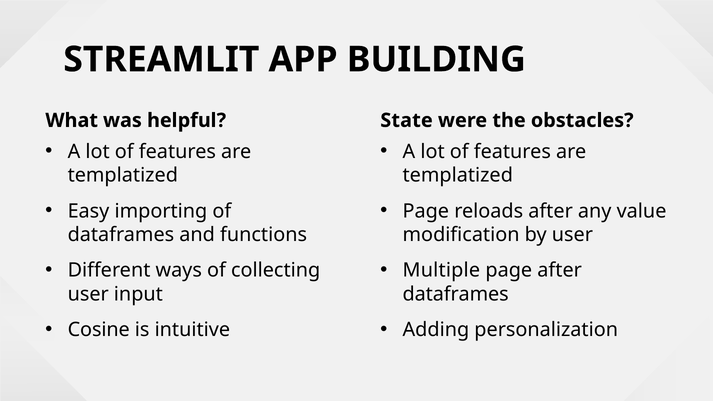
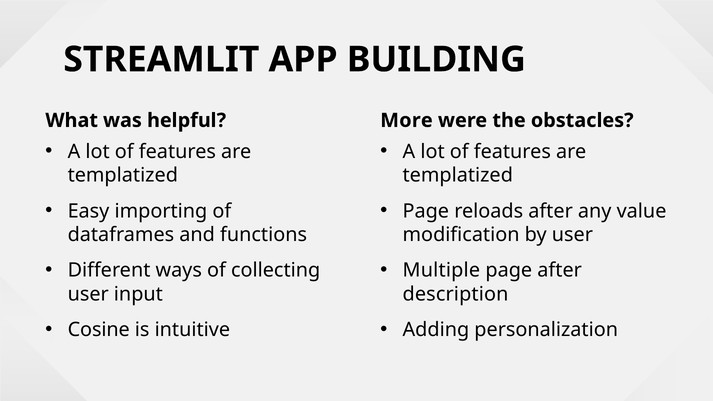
State: State -> More
dataframes at (456, 294): dataframes -> description
